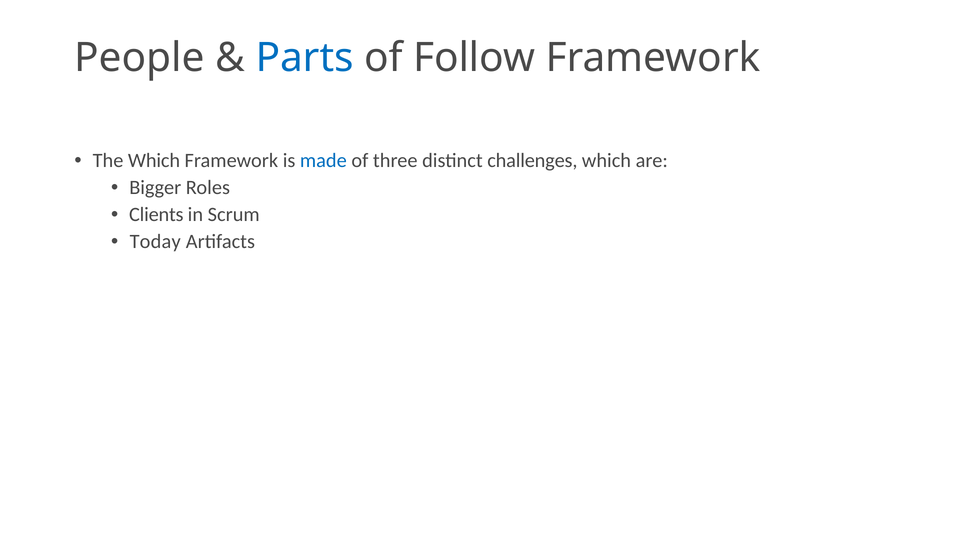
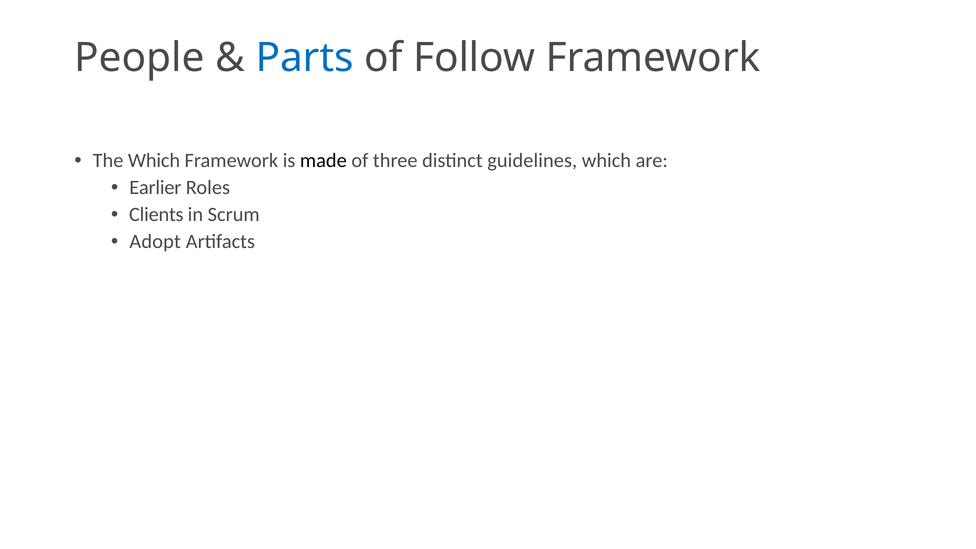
made colour: blue -> black
challenges: challenges -> guidelines
Bigger: Bigger -> Earlier
Today: Today -> Adopt
